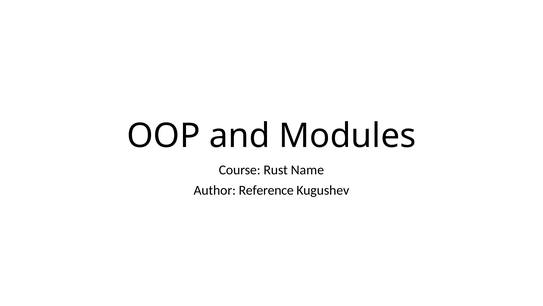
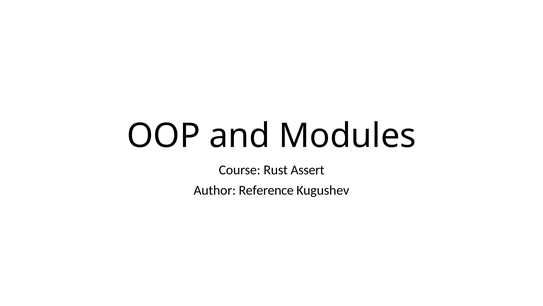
Name: Name -> Assert
